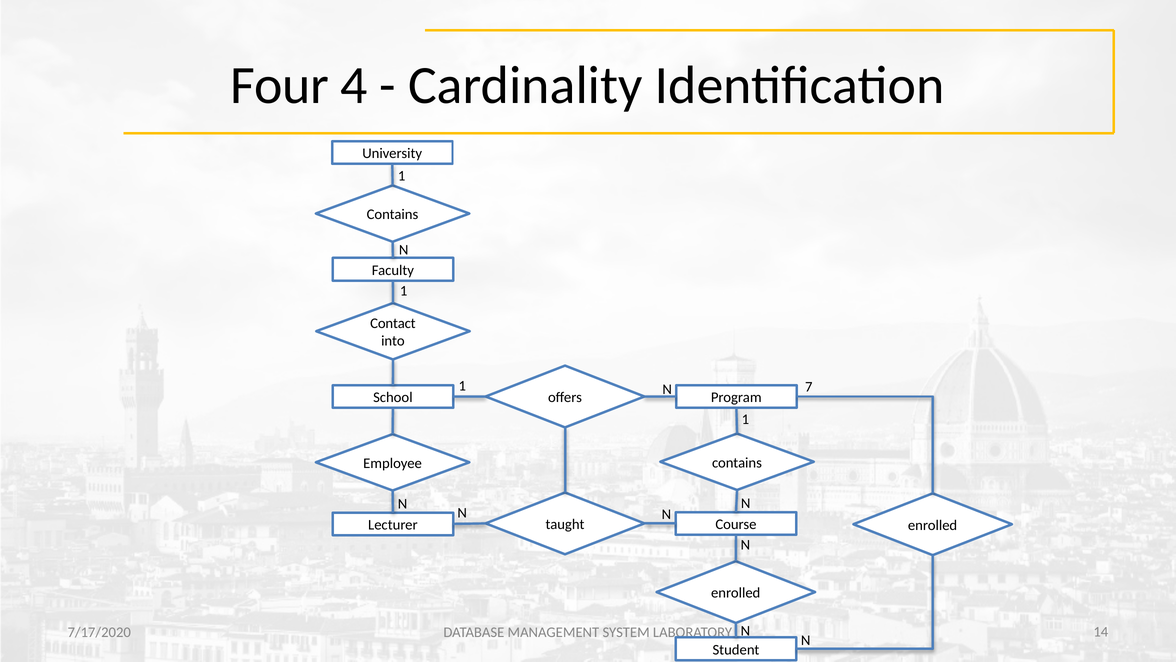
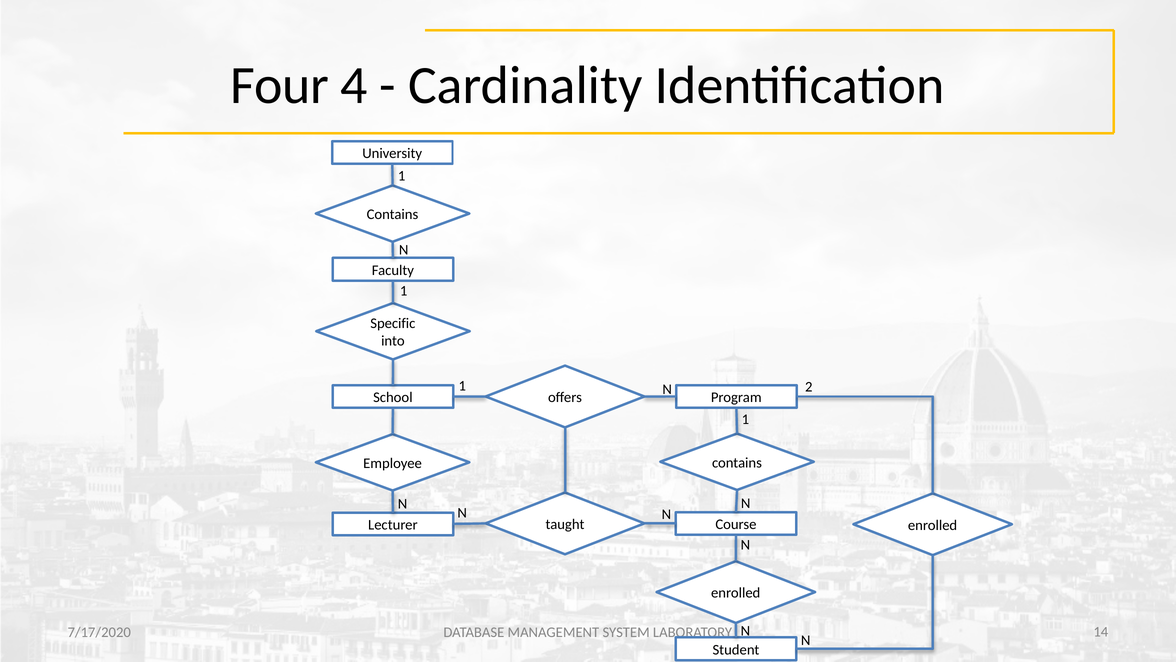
Contact: Contact -> Specific
7: 7 -> 2
